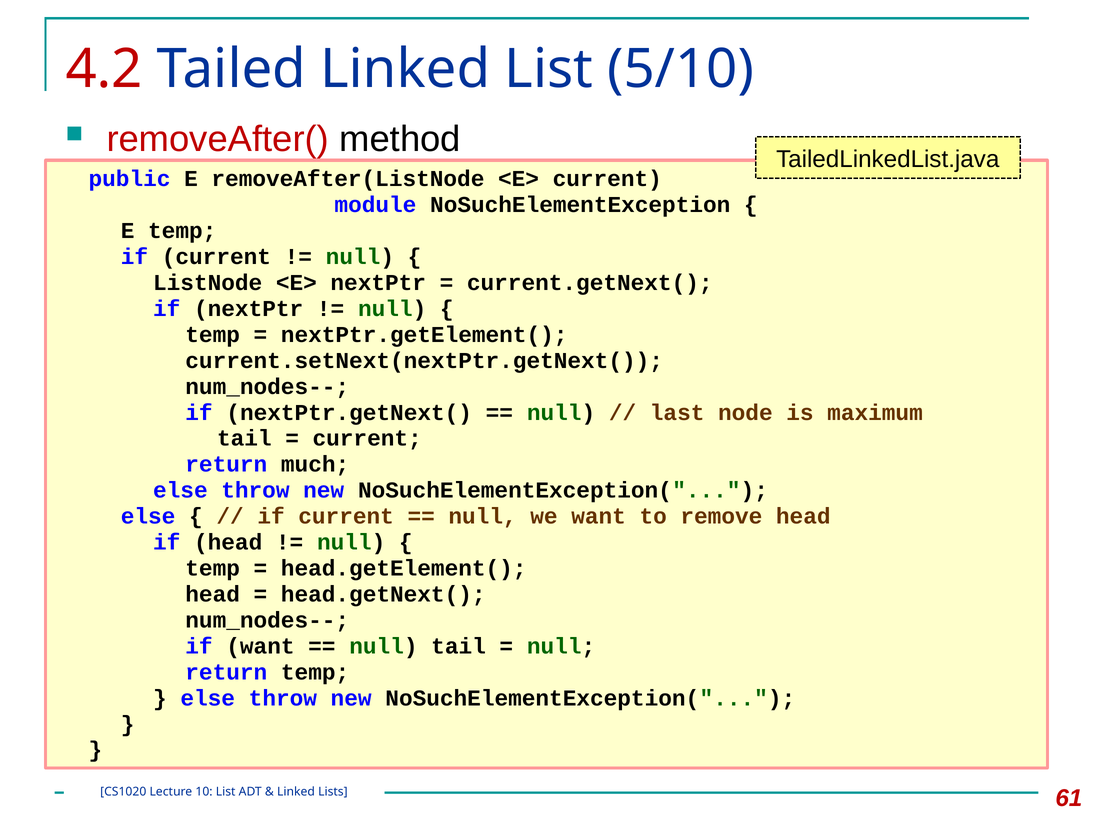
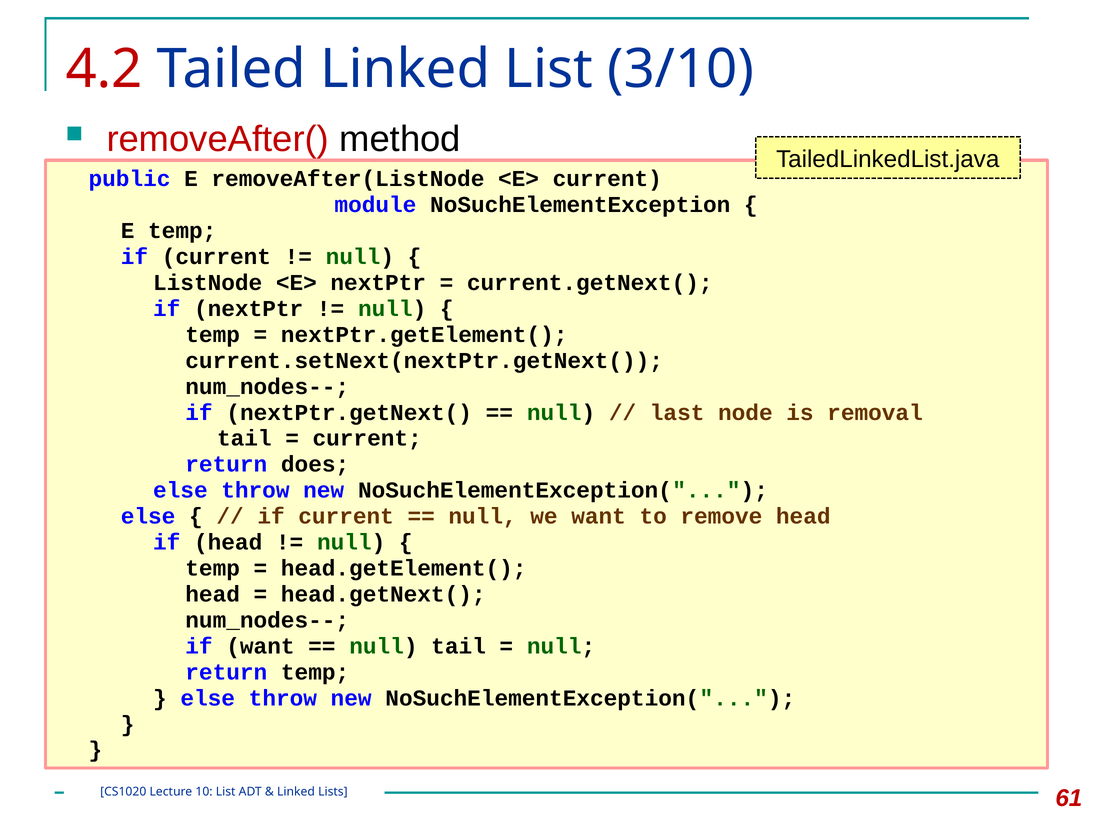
5/10: 5/10 -> 3/10
maximum: maximum -> removal
much: much -> does
